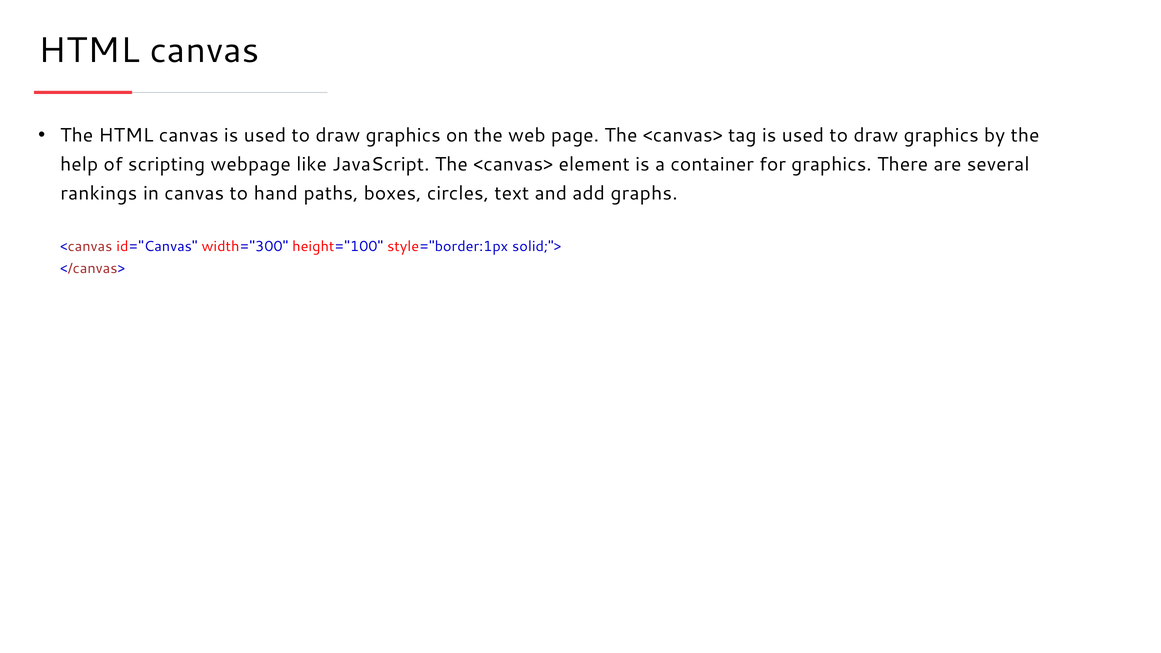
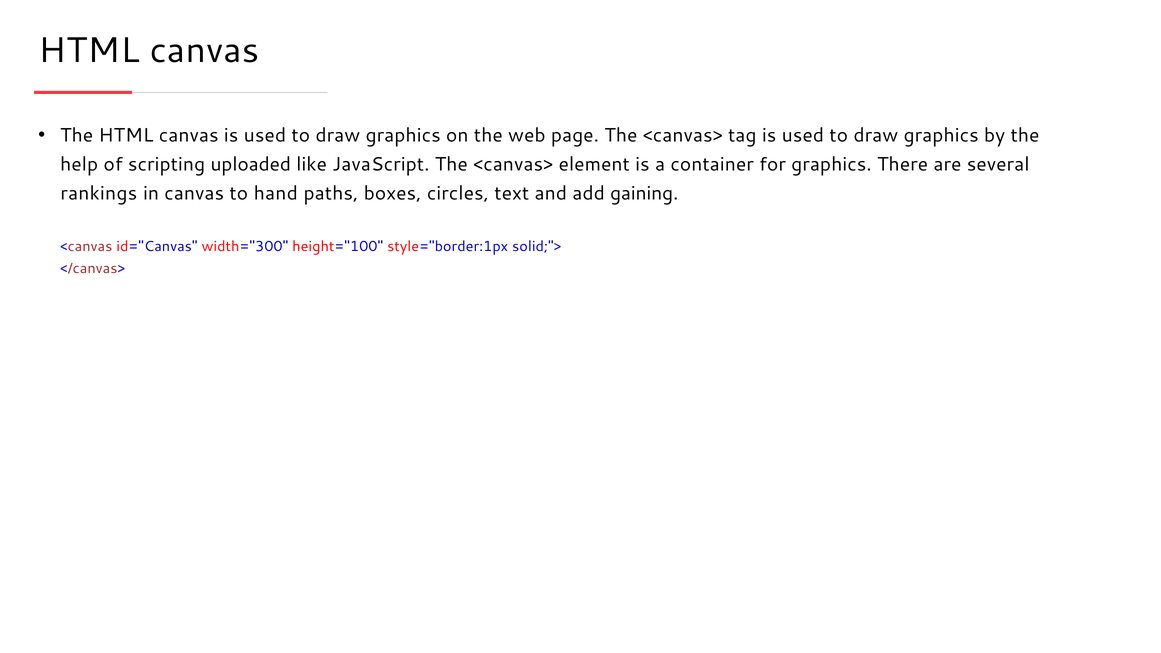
webpage: webpage -> uploaded
graphs: graphs -> gaining
